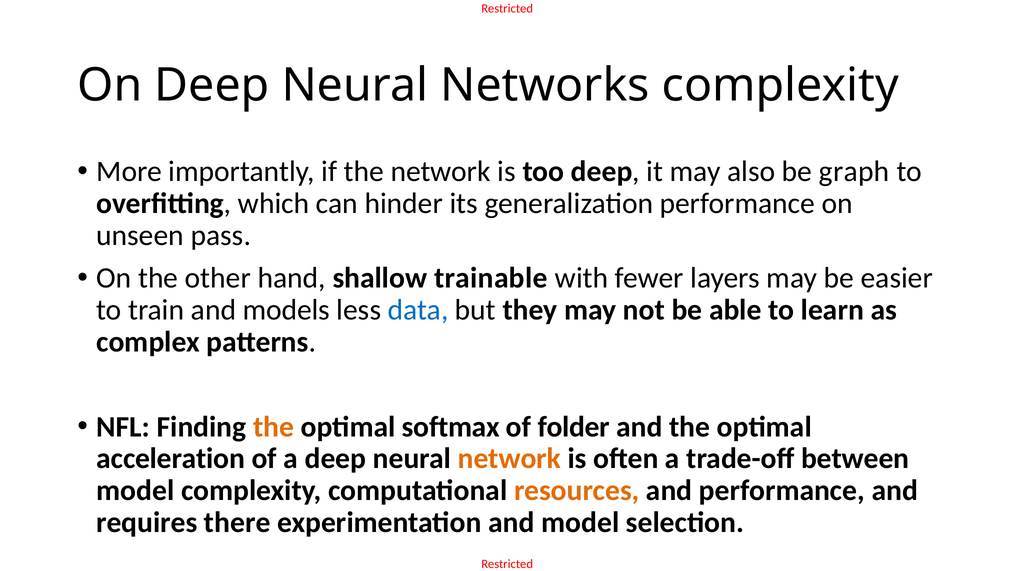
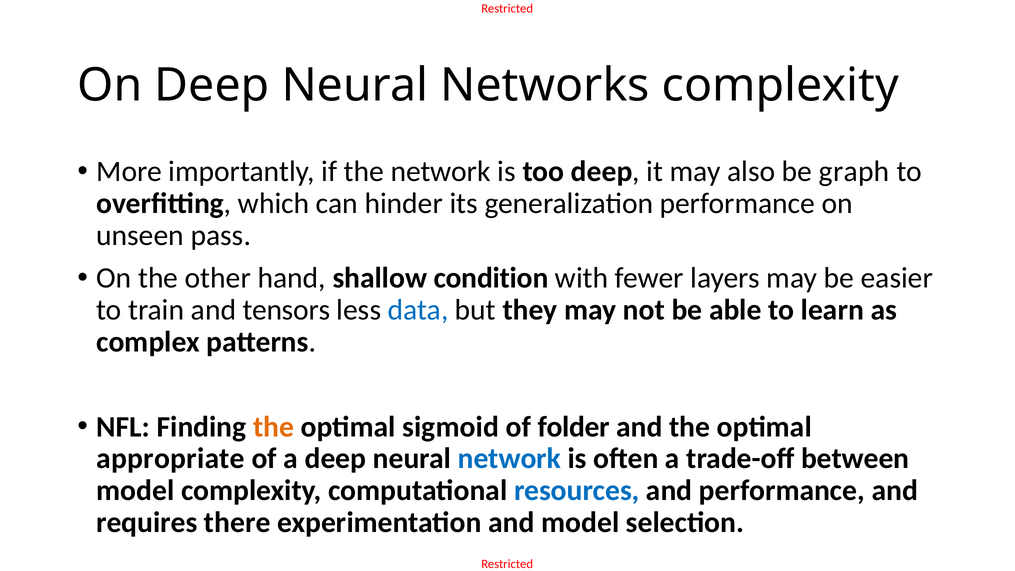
trainable: trainable -> condition
models: models -> tensors
softmax: softmax -> sigmoid
acceleration: acceleration -> appropriate
network at (509, 459) colour: orange -> blue
resources colour: orange -> blue
